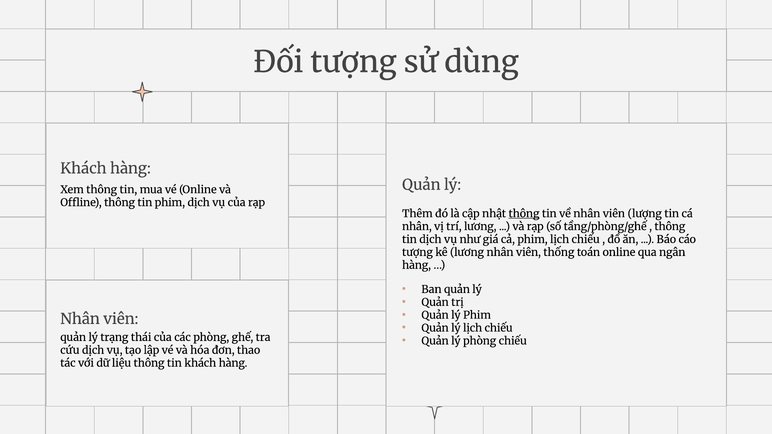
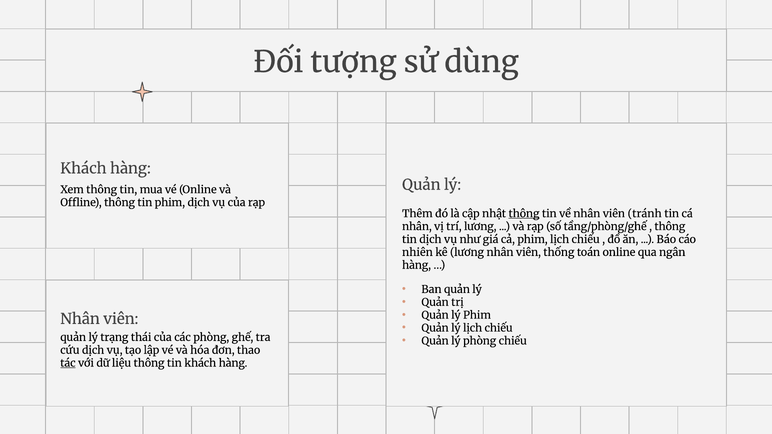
lượng: lượng -> tránh
tượng at (417, 252): tượng -> nhiên
tác underline: none -> present
